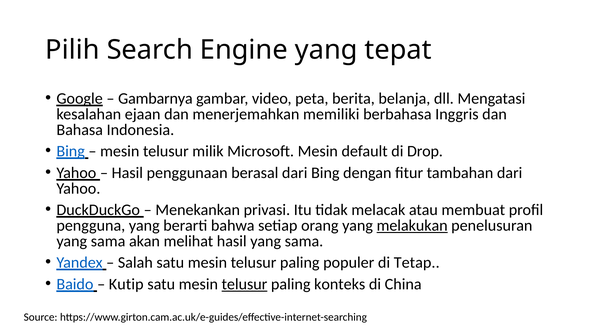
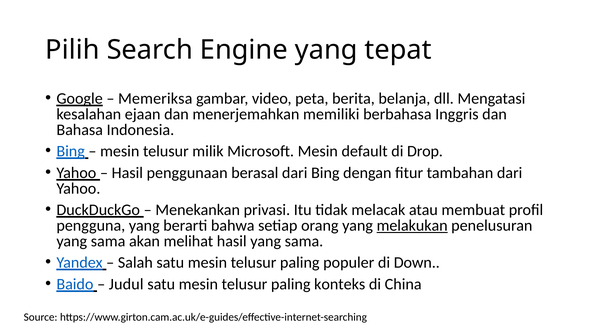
Gambarnya: Gambarnya -> Memeriksa
Tetap: Tetap -> Down
Kutip: Kutip -> Judul
telusur at (244, 284) underline: present -> none
